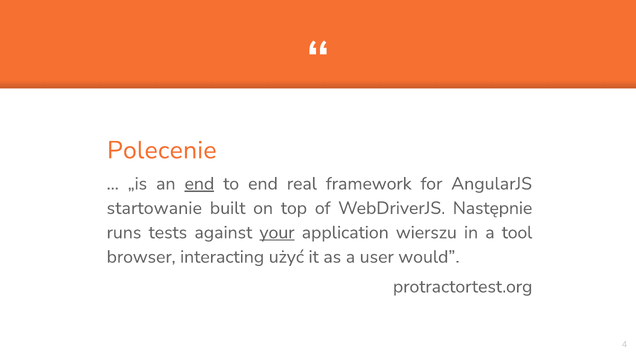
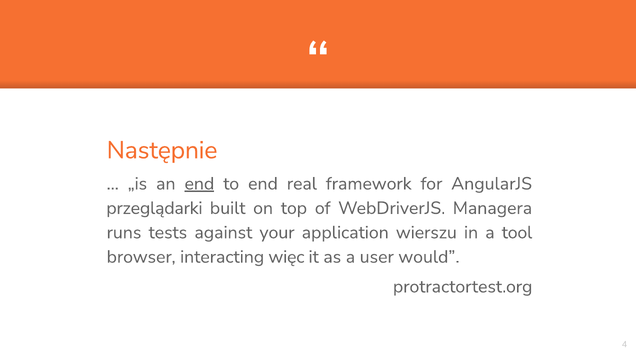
Polecenie: Polecenie -> Następnie
startowanie: startowanie -> przeglądarki
Następnie: Następnie -> Managera
your underline: present -> none
użyć: użyć -> więc
